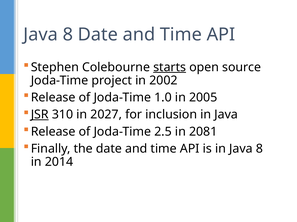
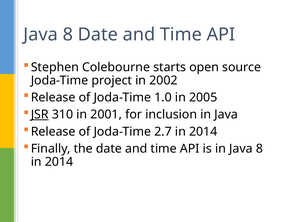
starts underline: present -> none
2027: 2027 -> 2001
2.5: 2.5 -> 2.7
2081 at (203, 132): 2081 -> 2014
